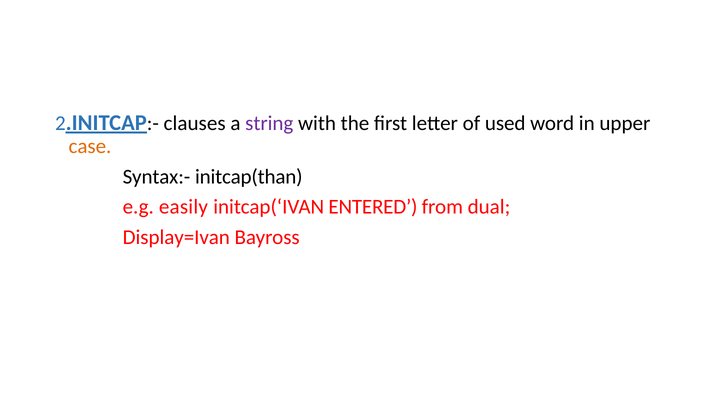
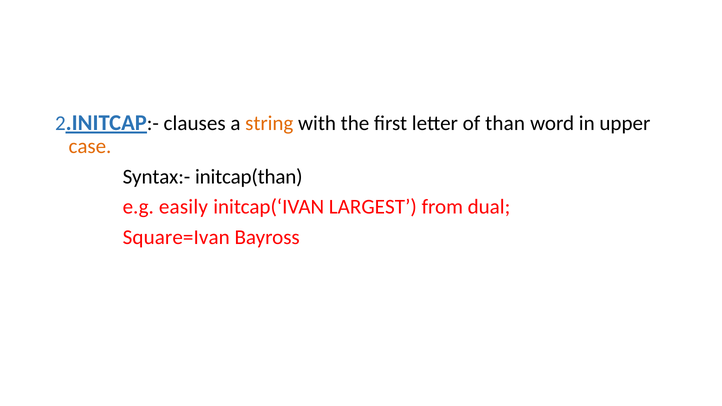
string colour: purple -> orange
used: used -> than
ENTERED: ENTERED -> LARGEST
Display=Ivan: Display=Ivan -> Square=Ivan
